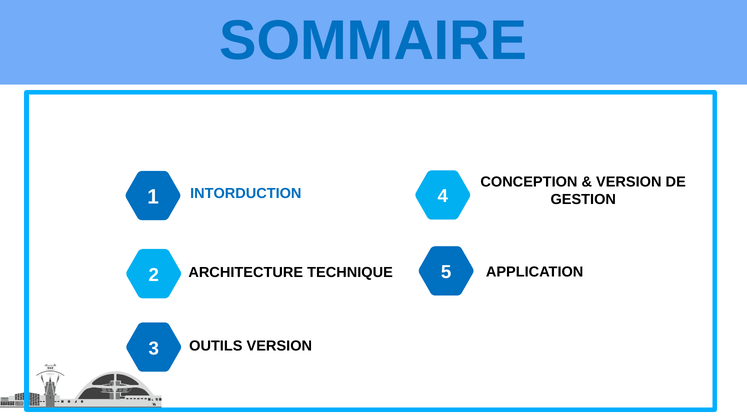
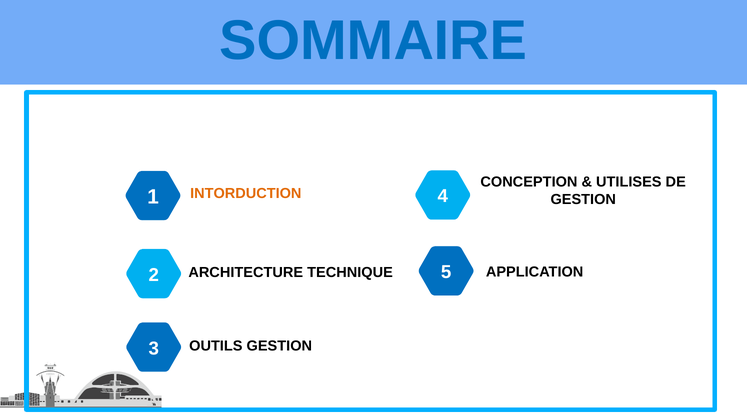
VERSION at (629, 182): VERSION -> UTILISES
INTORDUCTION colour: blue -> orange
OUTILS VERSION: VERSION -> GESTION
